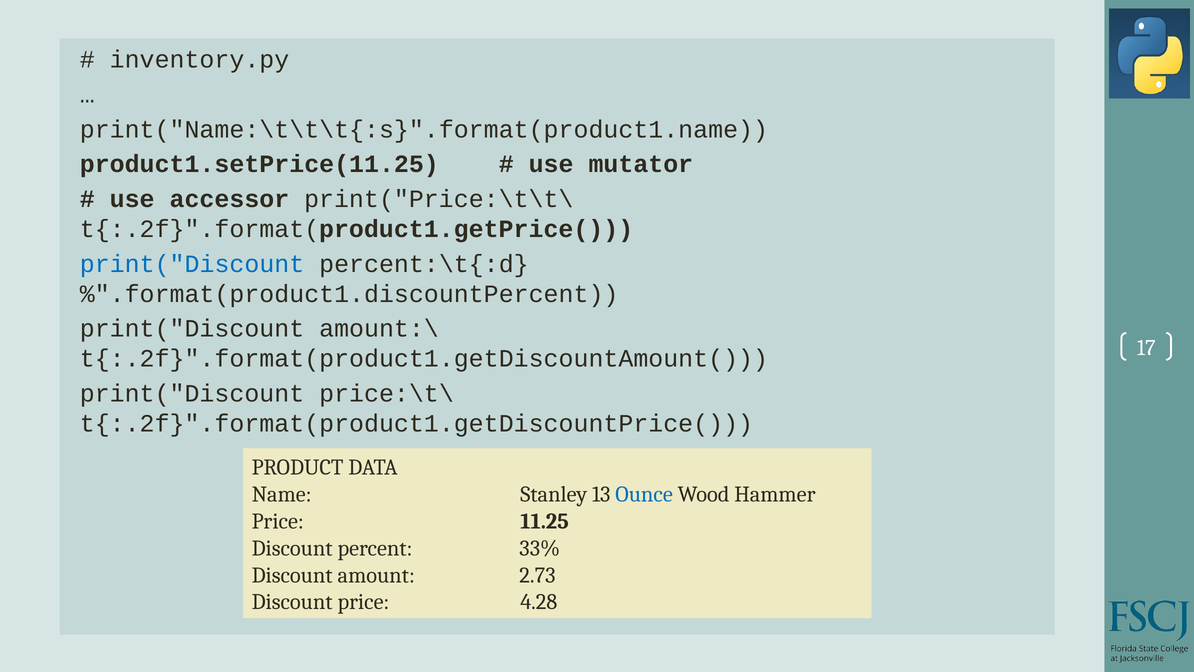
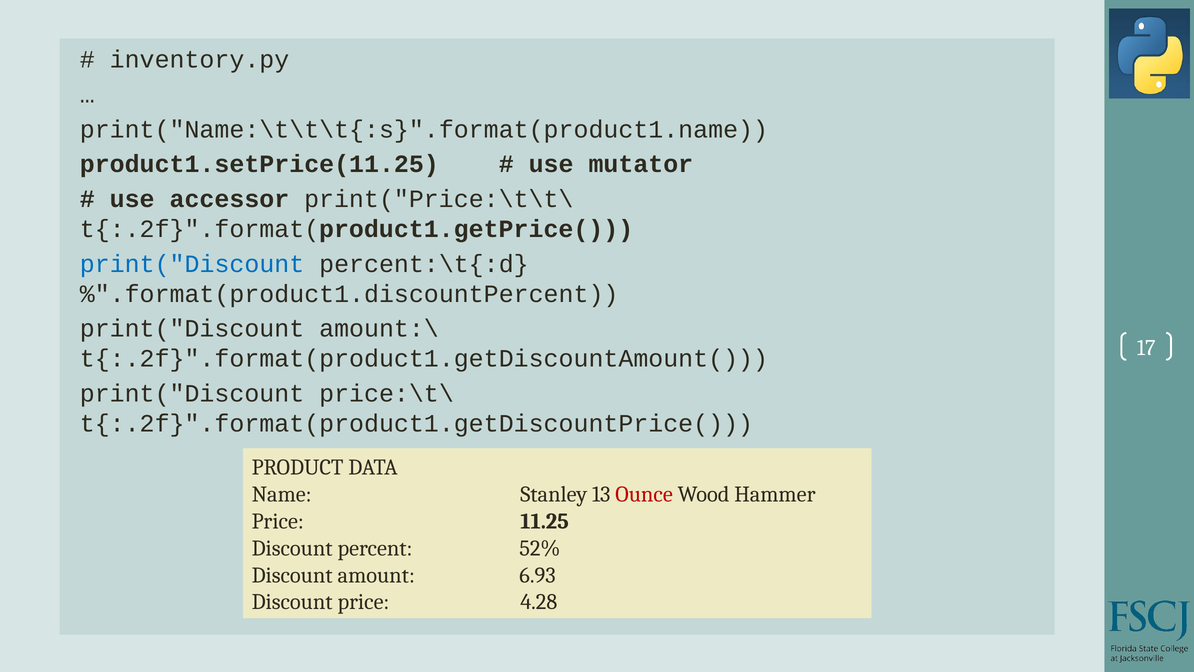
Ounce colour: blue -> red
33%: 33% -> 52%
2.73: 2.73 -> 6.93
